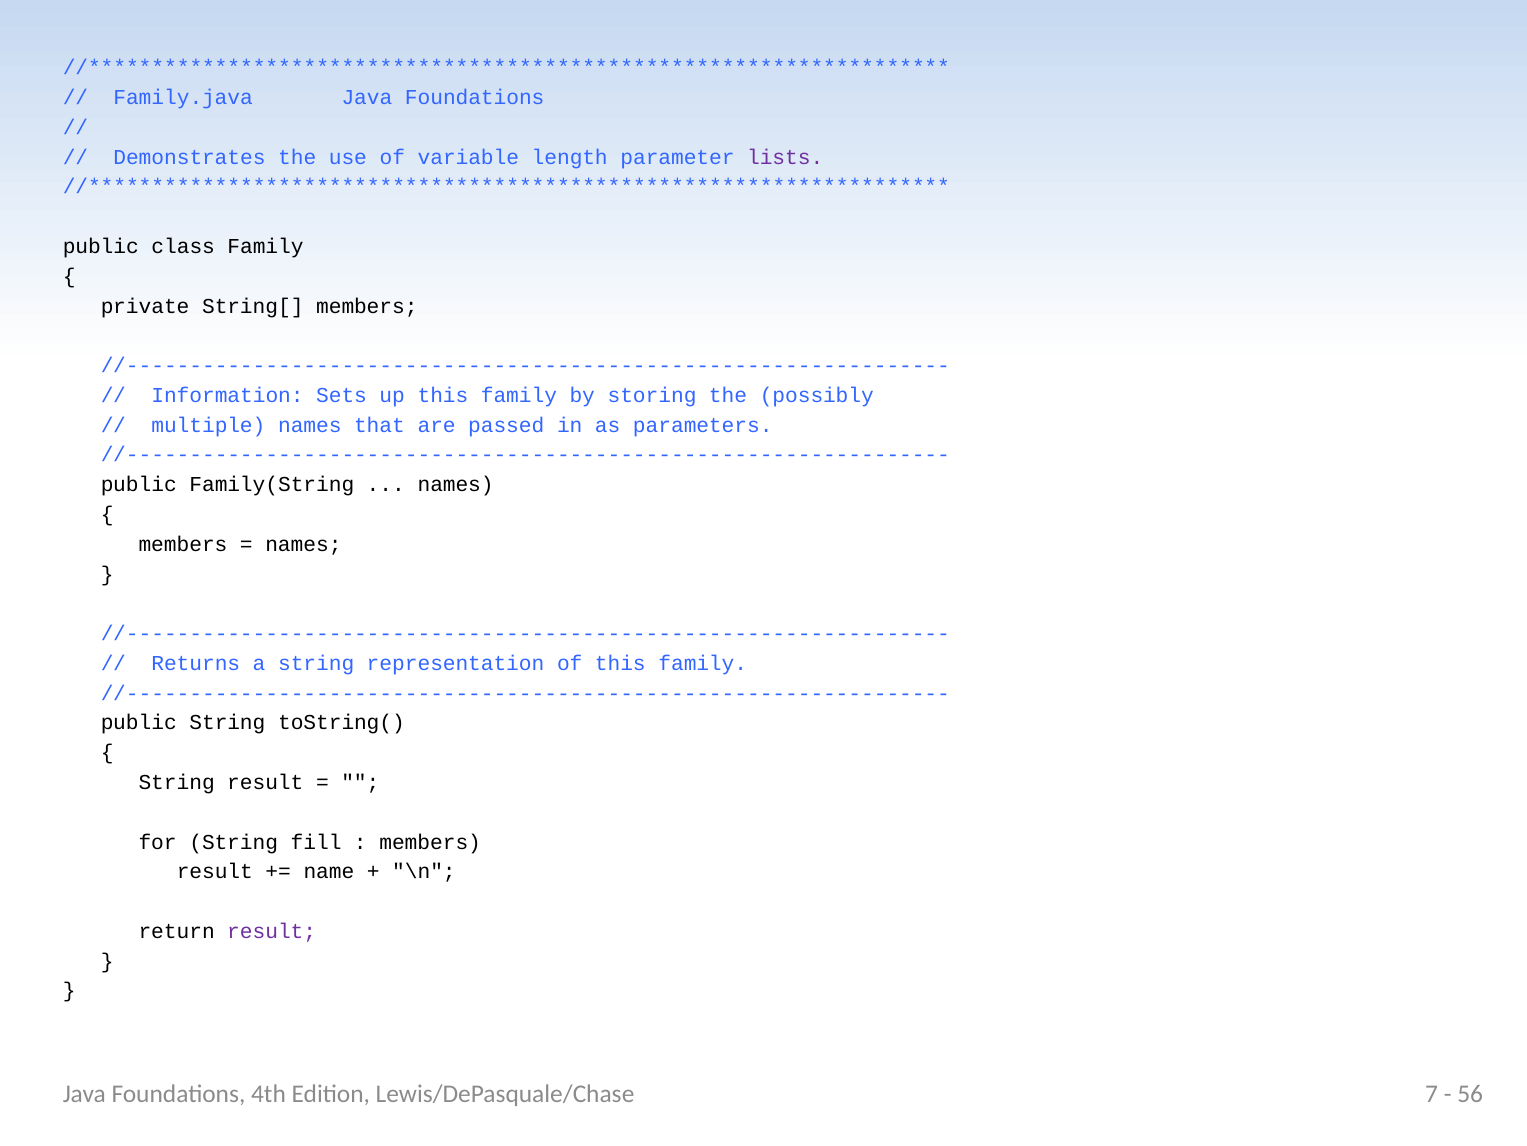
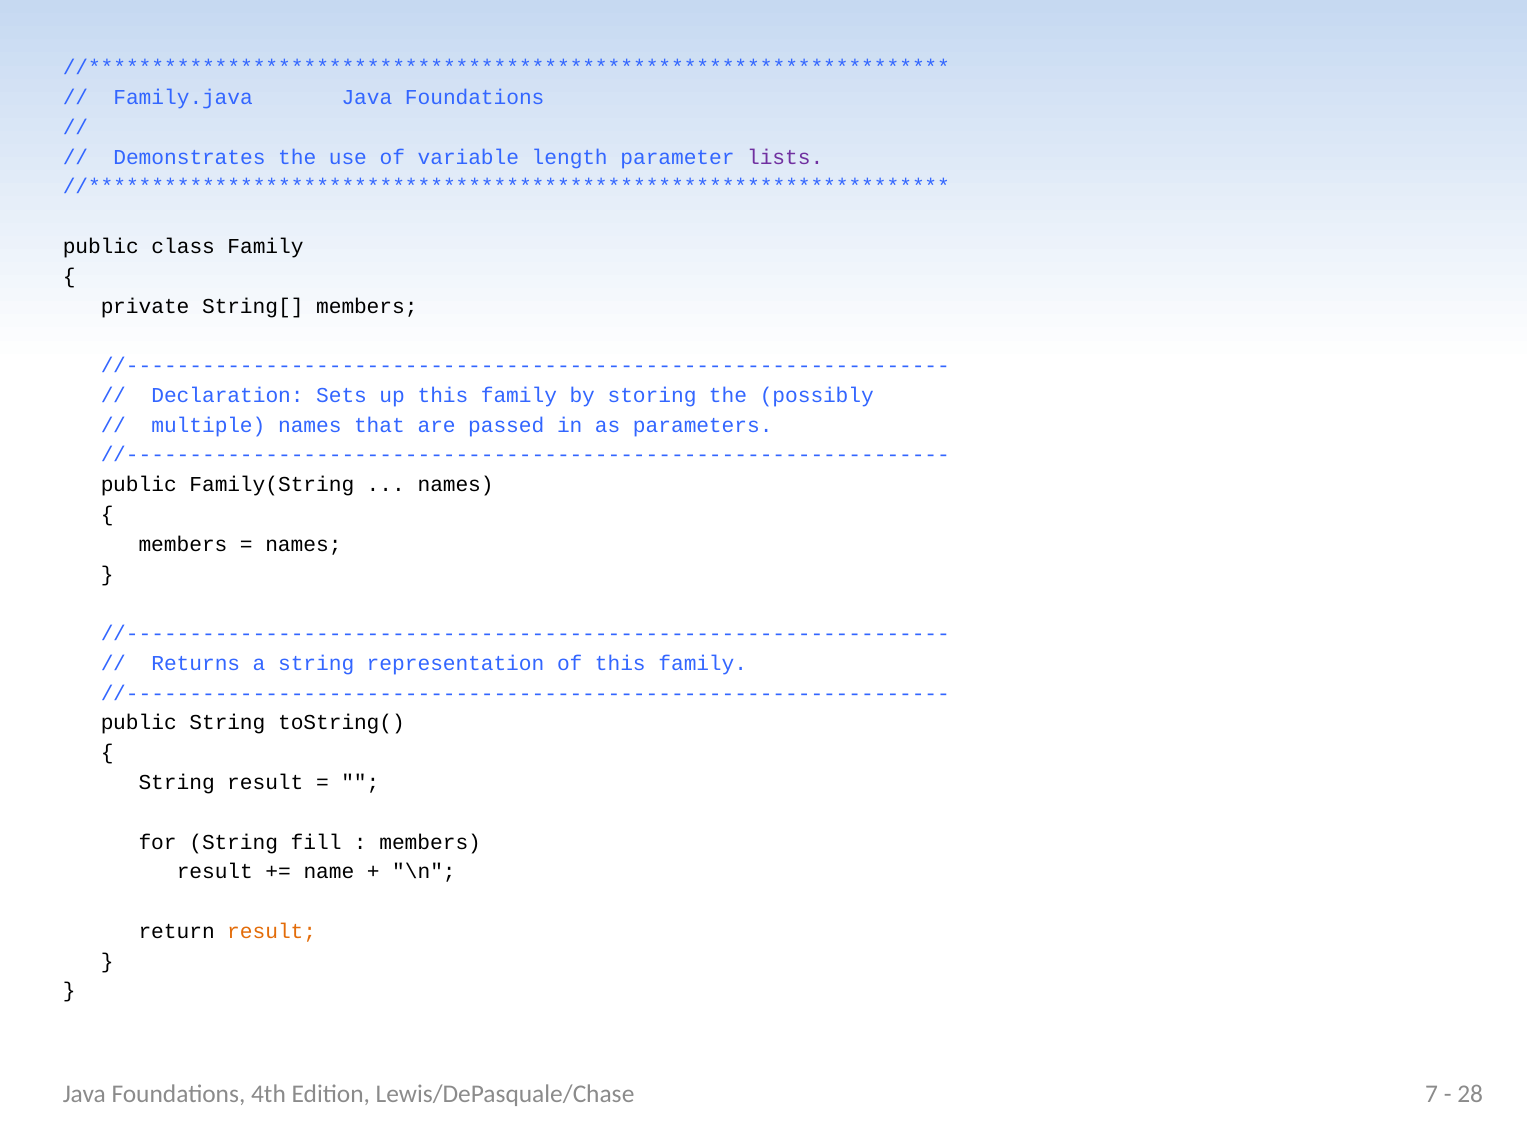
Information: Information -> Declaration
result at (272, 931) colour: purple -> orange
56: 56 -> 28
